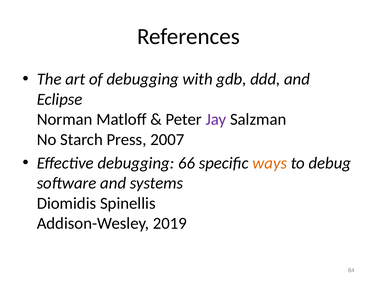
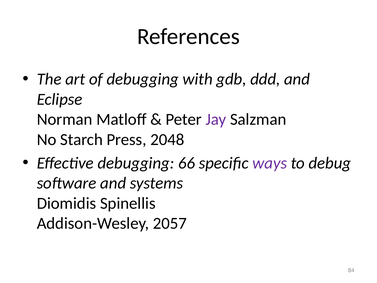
2007: 2007 -> 2048
ways colour: orange -> purple
2019: 2019 -> 2057
